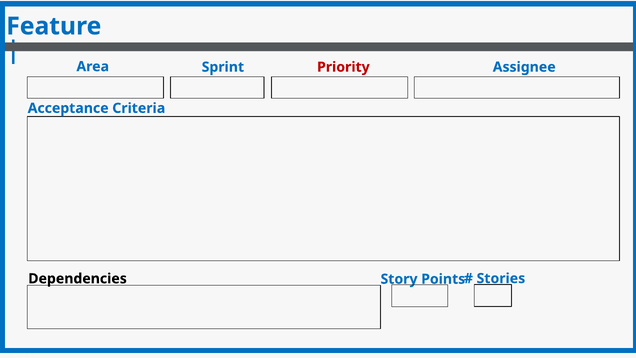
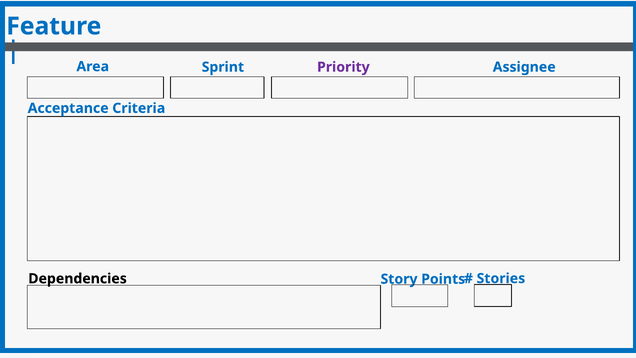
Priority colour: red -> purple
